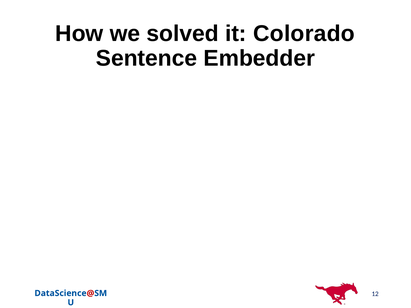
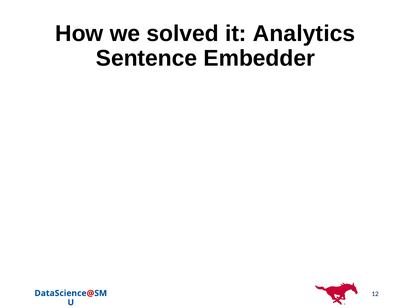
Colorado: Colorado -> Analytics
